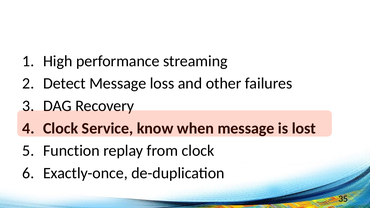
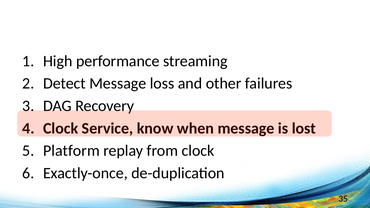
Function: Function -> Platform
